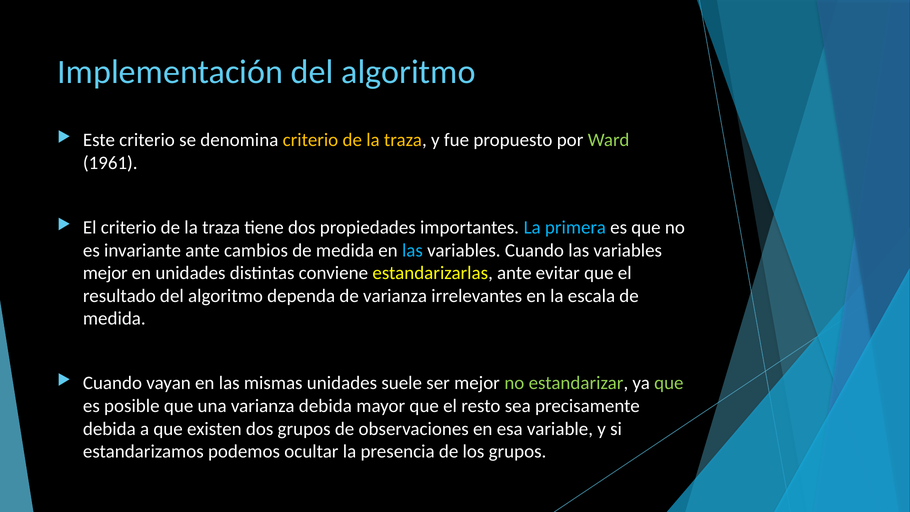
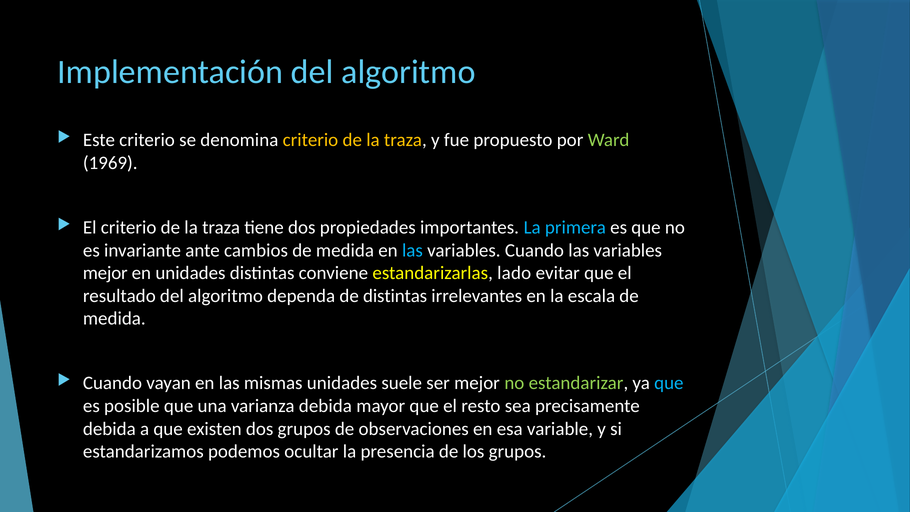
1961: 1961 -> 1969
estandarizarlas ante: ante -> lado
de varianza: varianza -> distintas
que at (669, 383) colour: light green -> light blue
